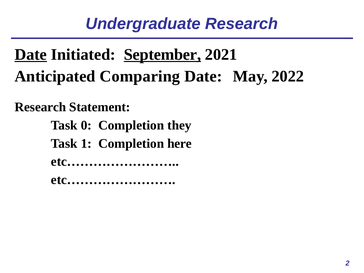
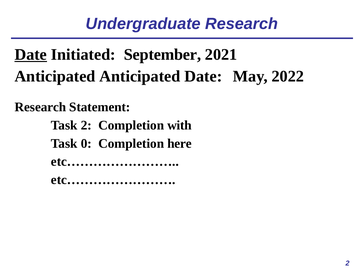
September underline: present -> none
Anticipated Comparing: Comparing -> Anticipated
Task 0: 0 -> 2
they: they -> with
1: 1 -> 0
